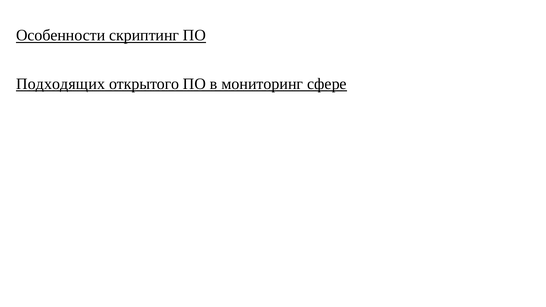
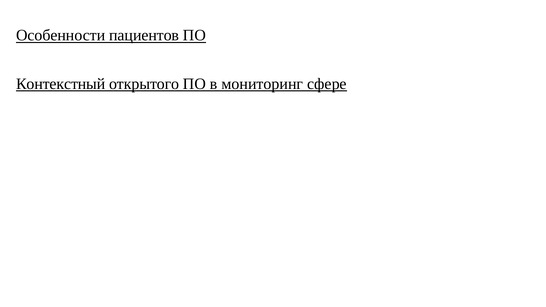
скриптинг: скриптинг -> пациентов
Подходящих: Подходящих -> Контекстный
